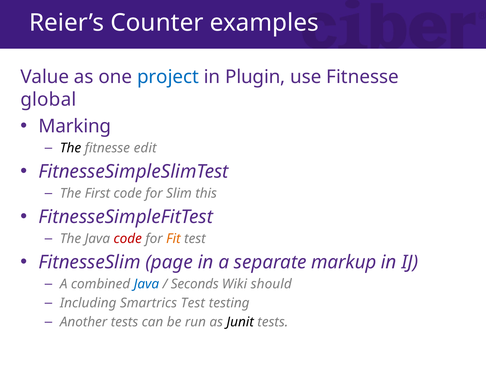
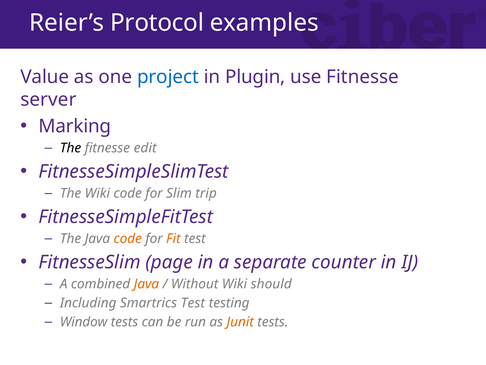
Counter: Counter -> Protocol
global: global -> server
The First: First -> Wiki
this: this -> trip
code at (128, 238) colour: red -> orange
markup: markup -> counter
Java at (146, 284) colour: blue -> orange
Seconds: Seconds -> Without
Another: Another -> Window
Junit colour: black -> orange
